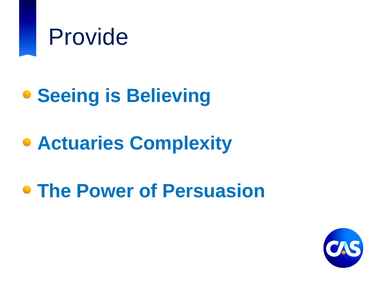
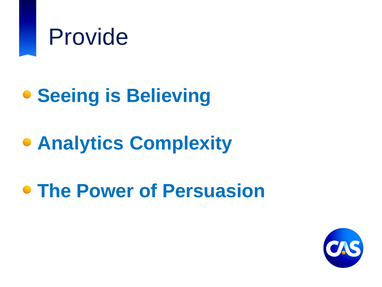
Actuaries: Actuaries -> Analytics
